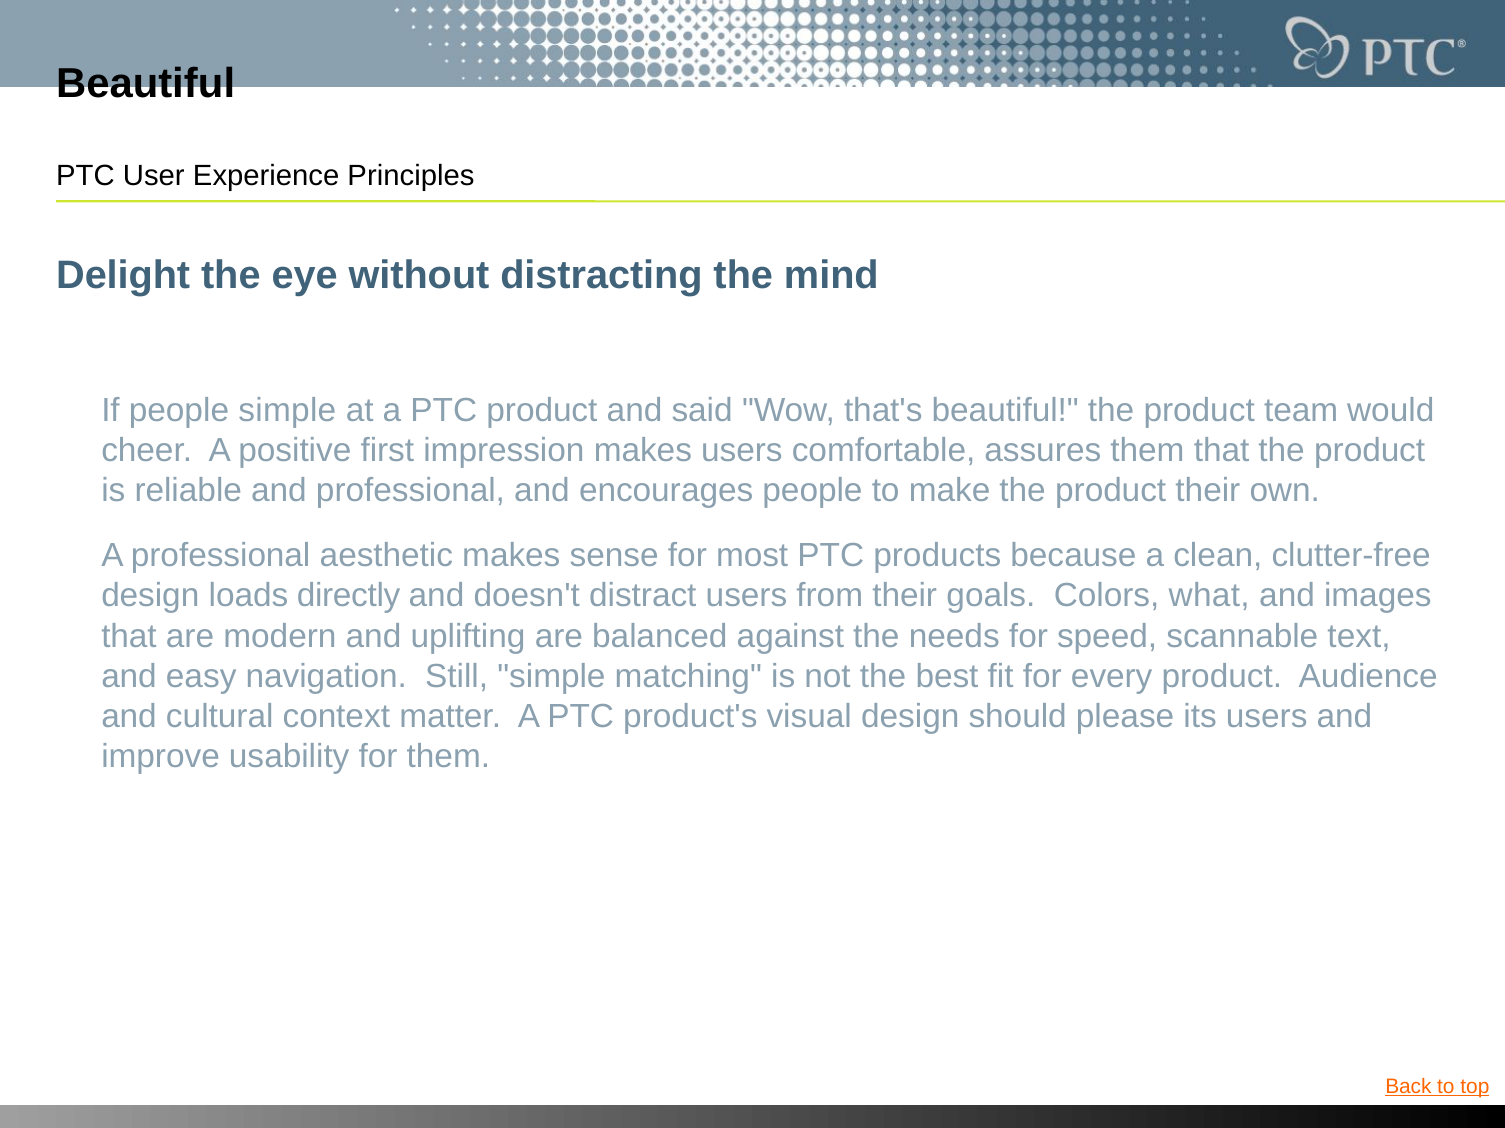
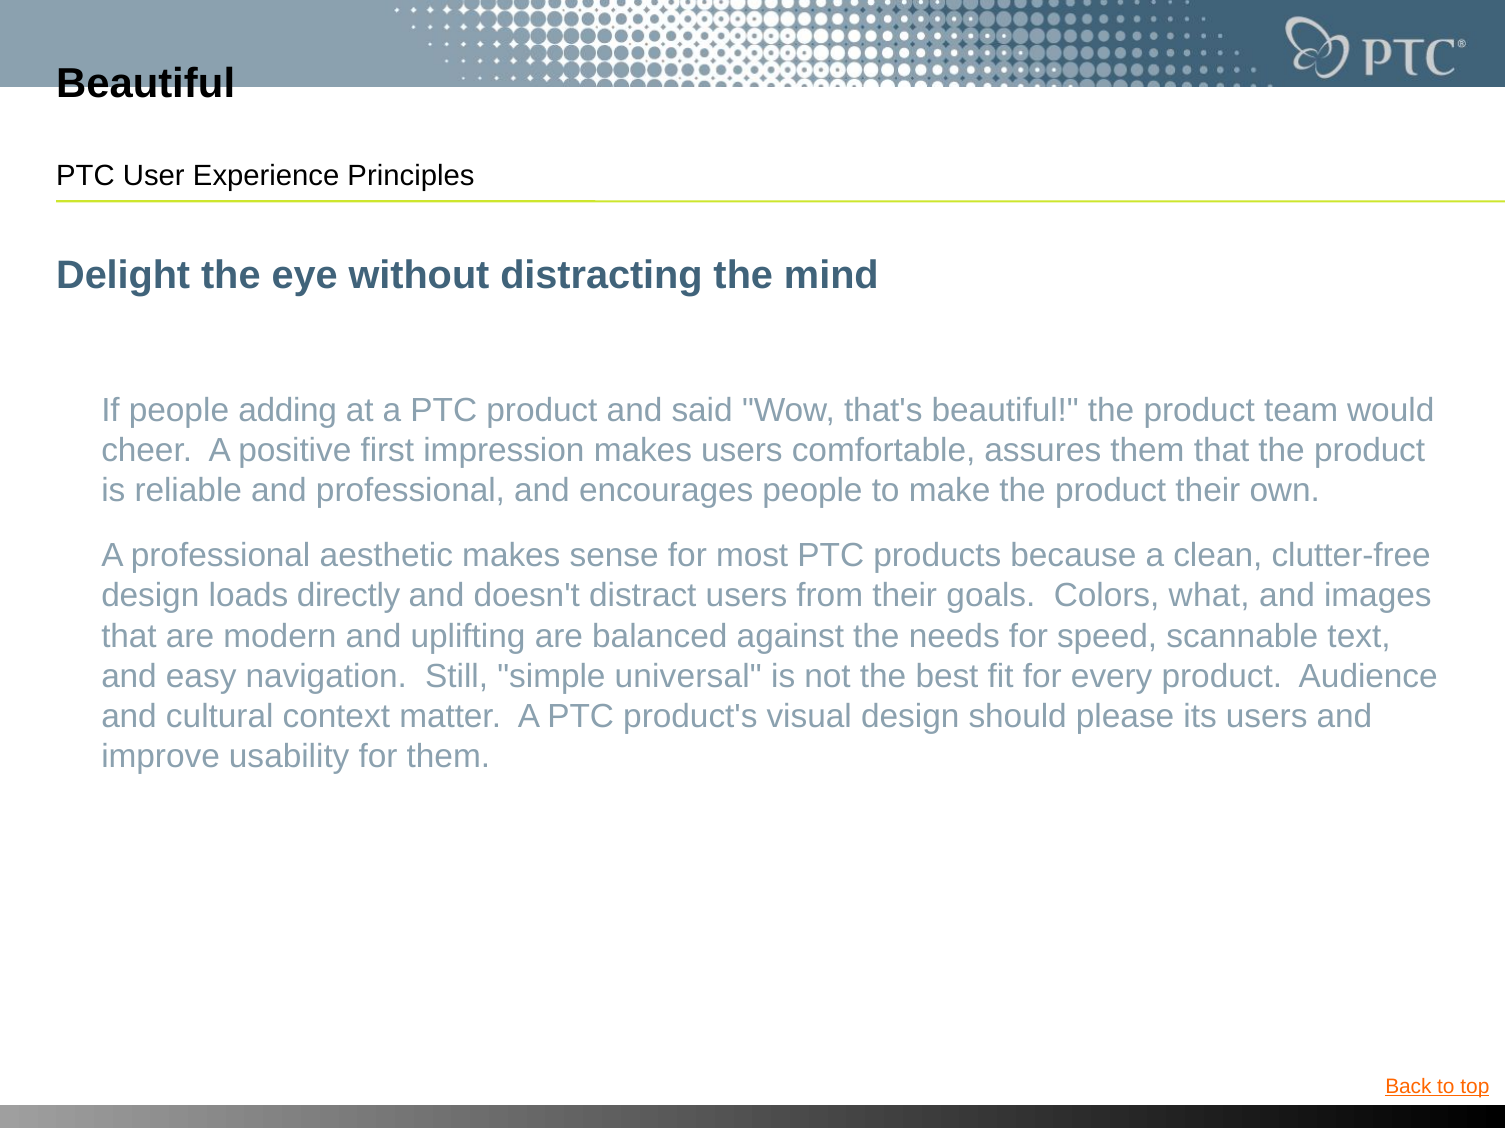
people simple: simple -> adding
matching: matching -> universal
